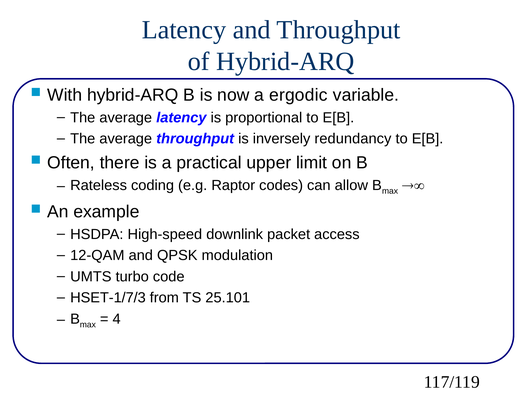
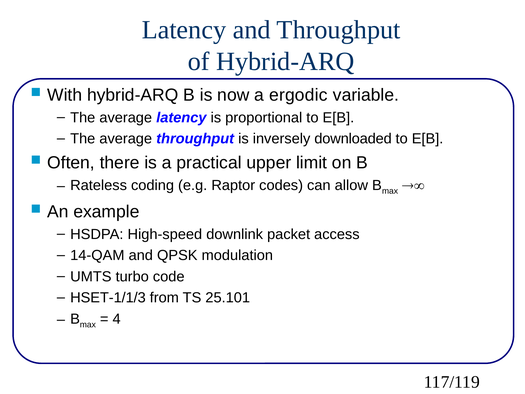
redundancy: redundancy -> downloaded
12-QAM: 12-QAM -> 14-QAM
HSET-1/7/3: HSET-1/7/3 -> HSET-1/1/3
